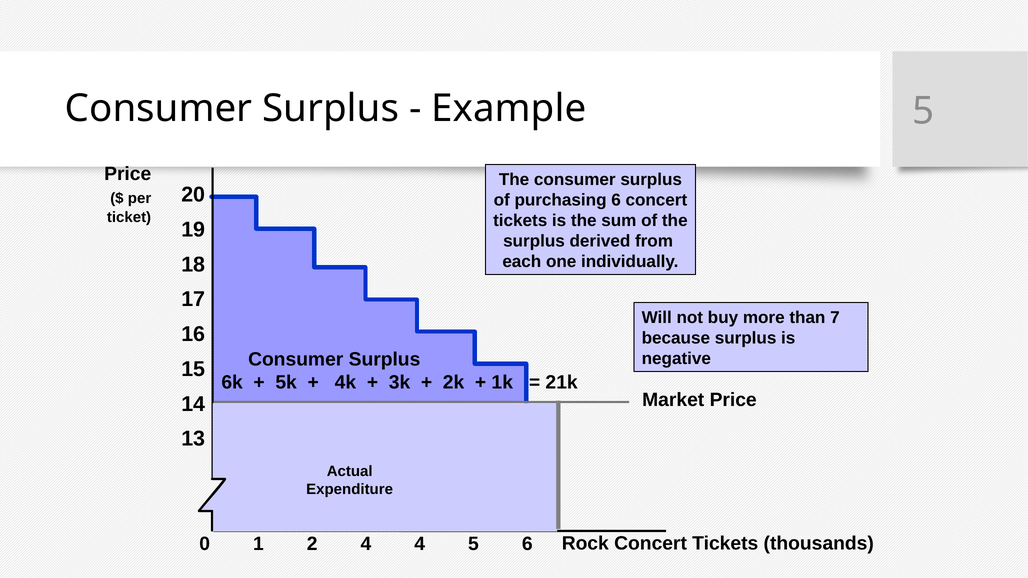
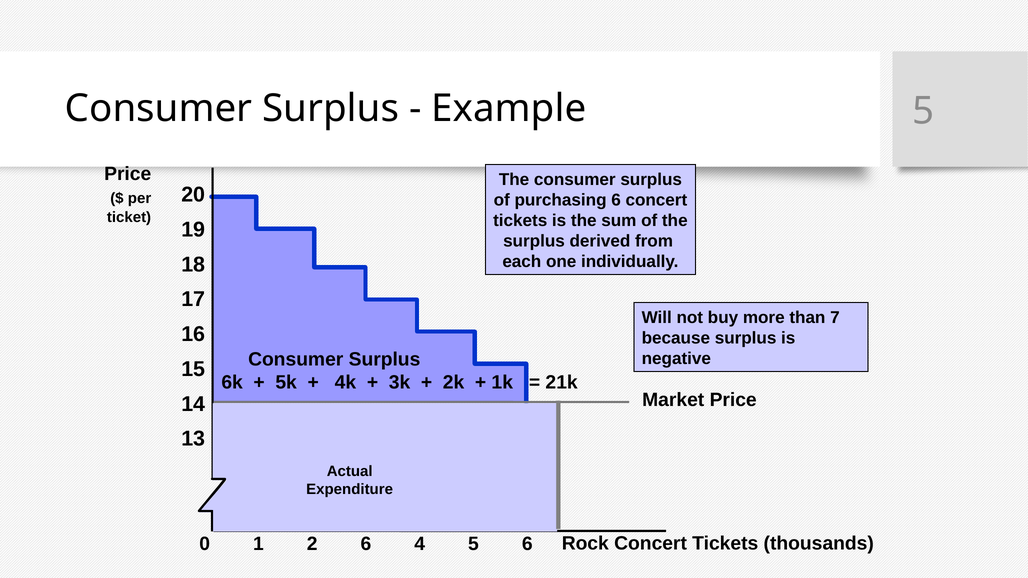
2 4: 4 -> 6
